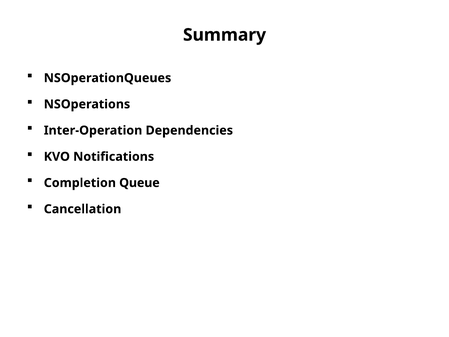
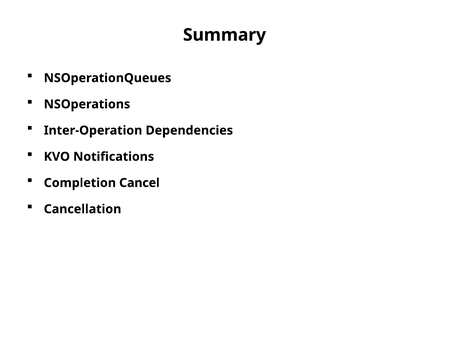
Queue: Queue -> Cancel
